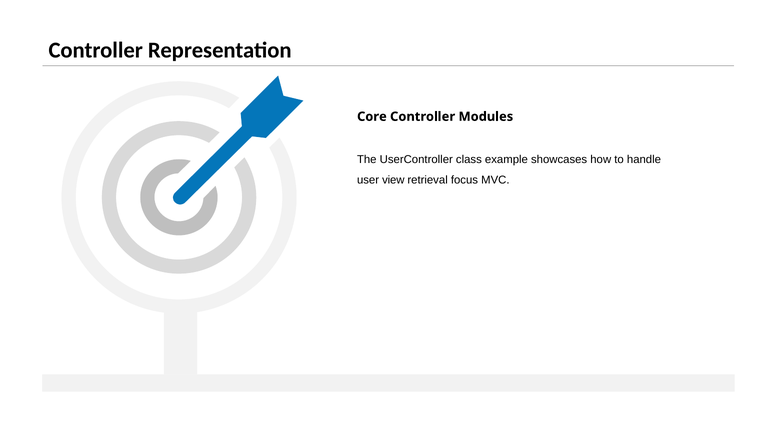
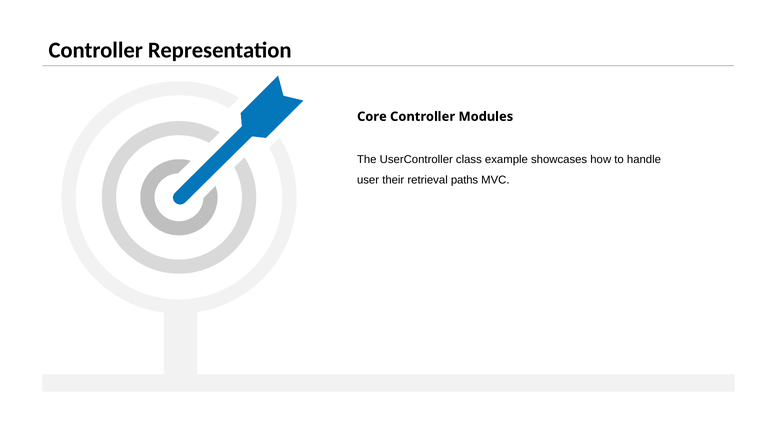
view: view -> their
focus: focus -> paths
